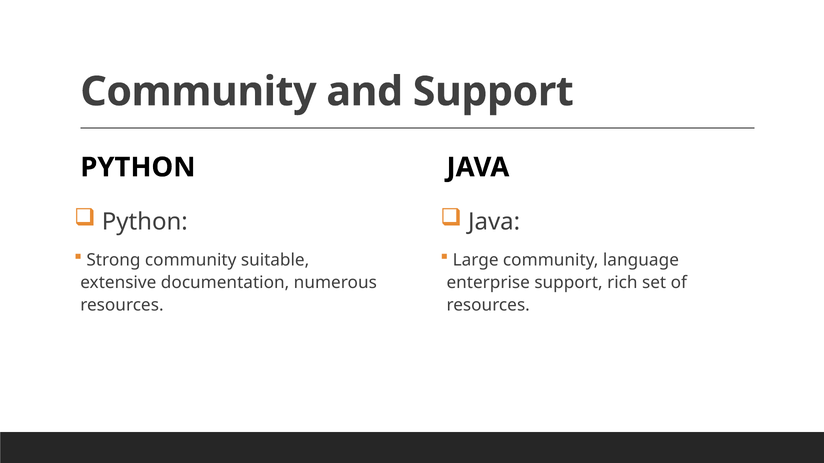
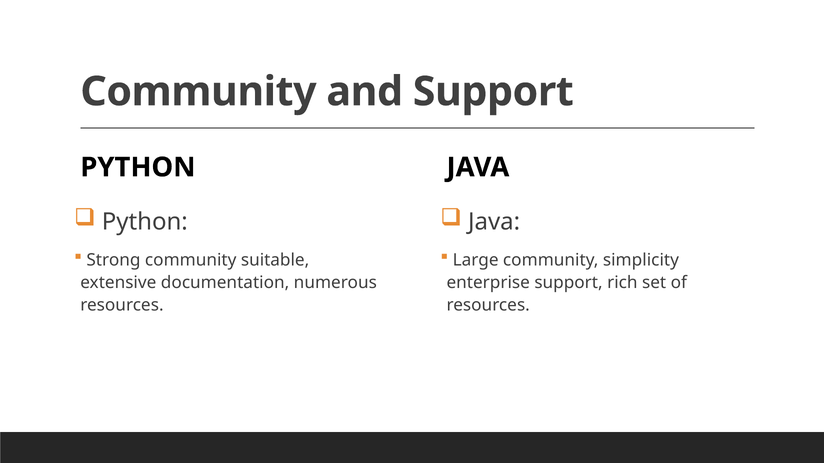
language: language -> simplicity
